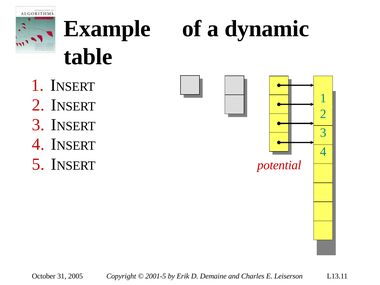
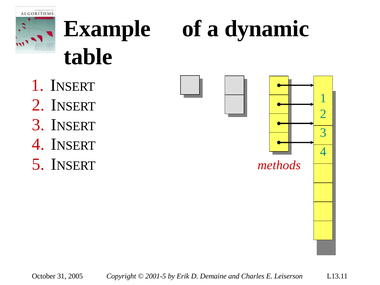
potential: potential -> methods
